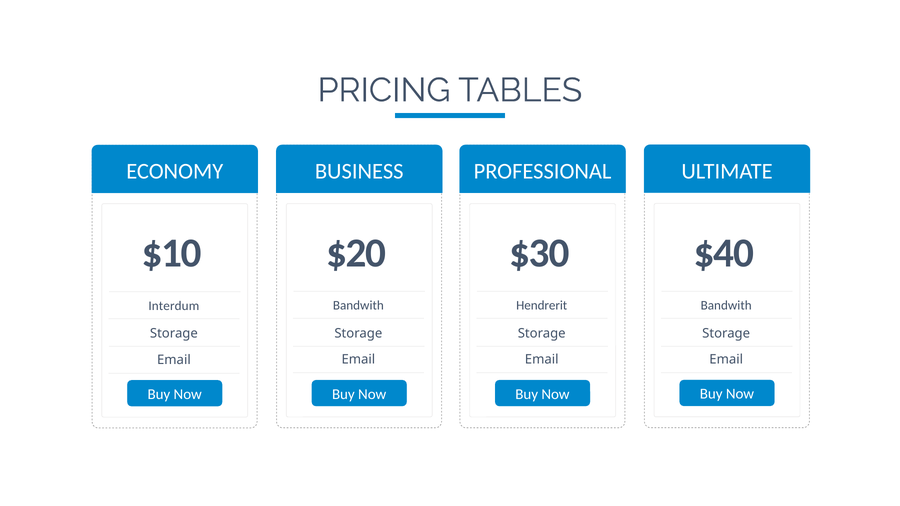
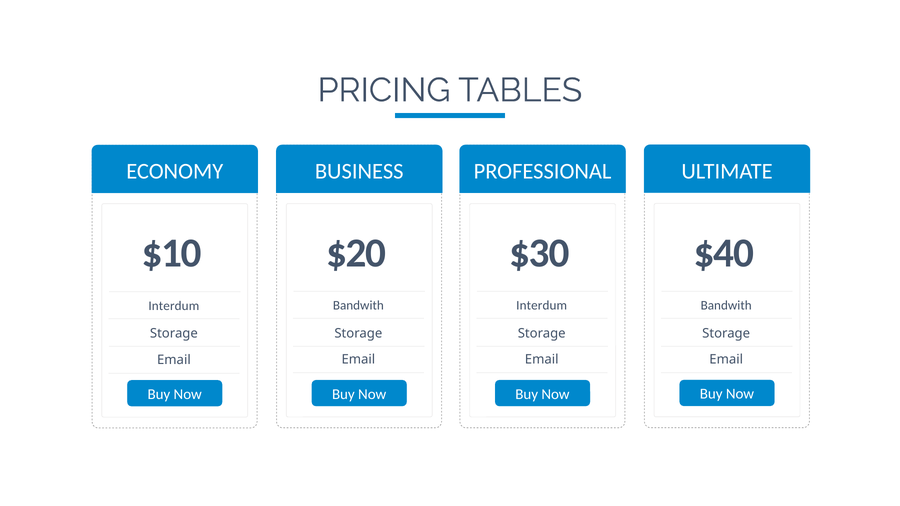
Hendrerit at (542, 306): Hendrerit -> Interdum
